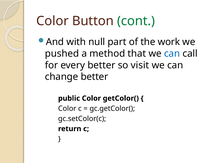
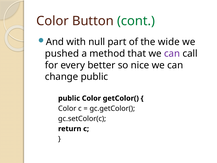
work: work -> wide
can at (172, 53) colour: blue -> purple
visit: visit -> nice
change better: better -> public
